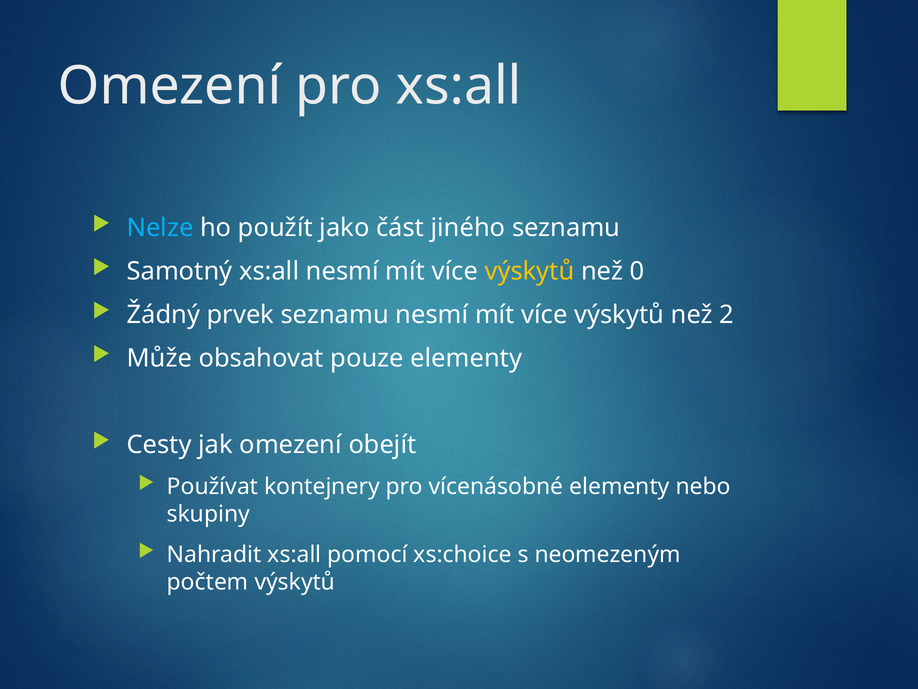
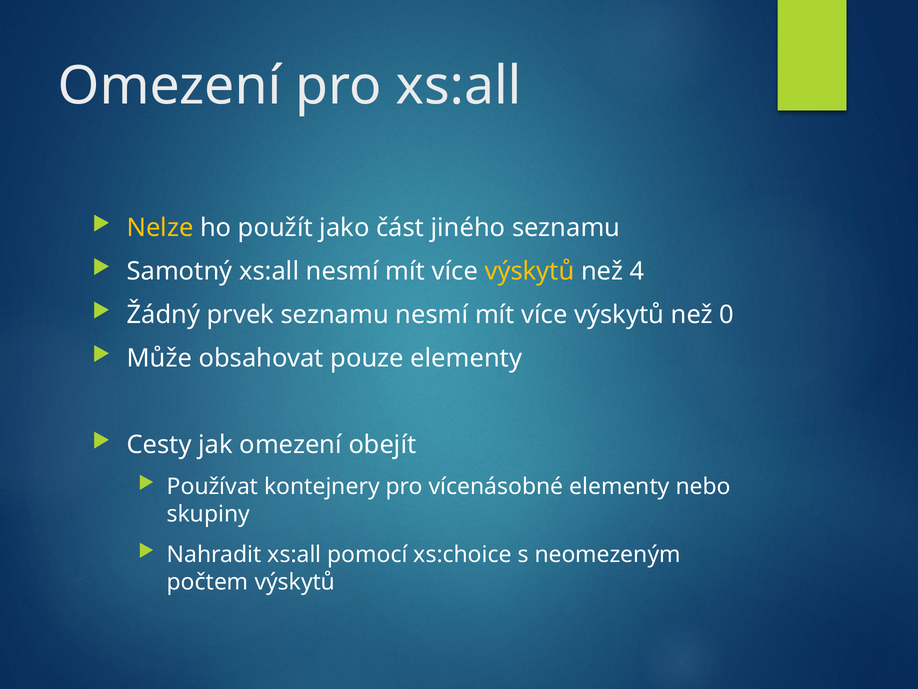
Nelze colour: light blue -> yellow
0: 0 -> 4
2: 2 -> 0
